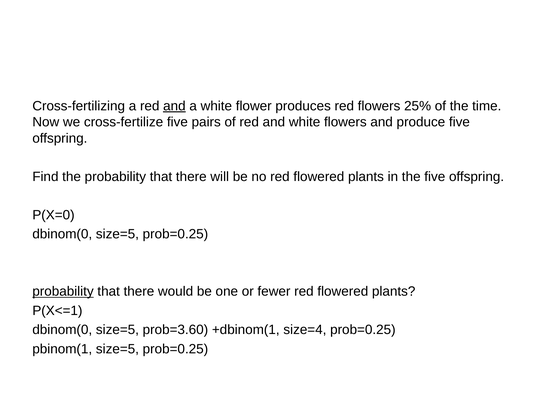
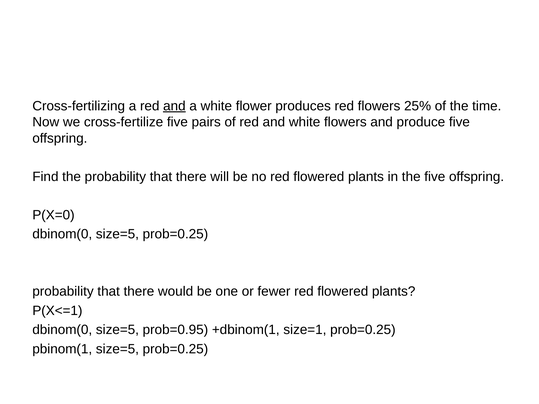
probability at (63, 292) underline: present -> none
prob=3.60: prob=3.60 -> prob=0.95
size=4: size=4 -> size=1
